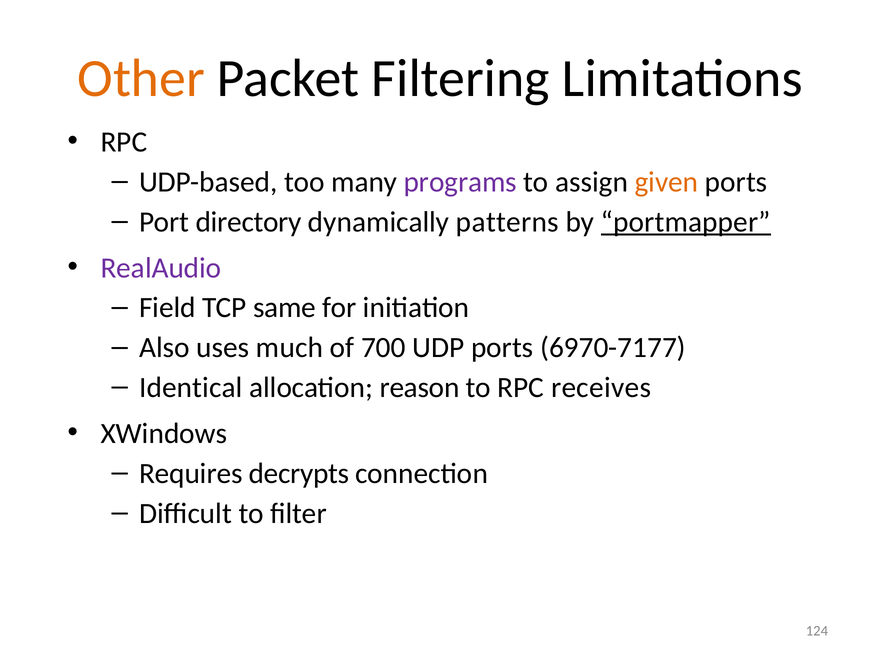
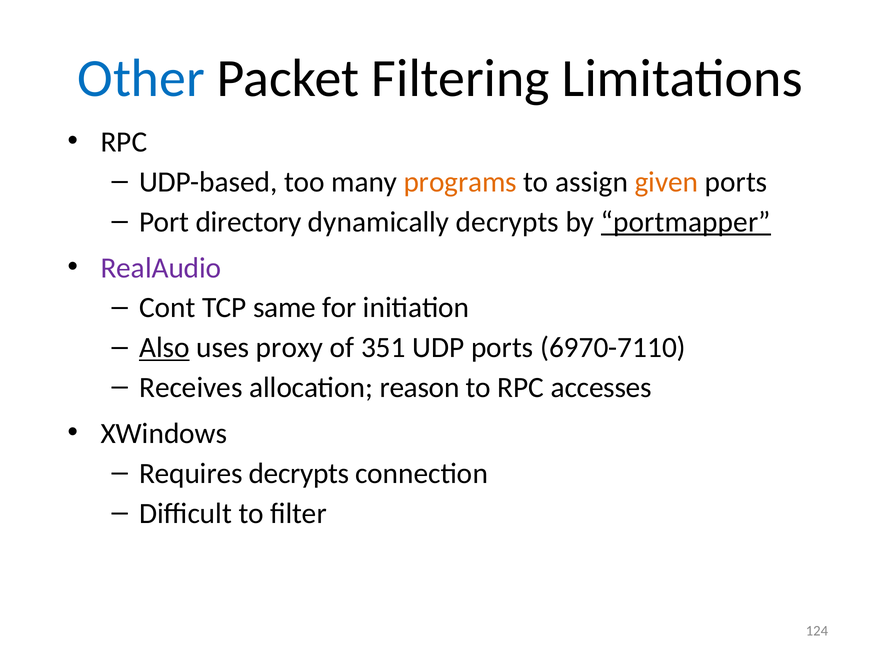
Other colour: orange -> blue
programs colour: purple -> orange
dynamically patterns: patterns -> decrypts
Field: Field -> Cont
Also underline: none -> present
much: much -> proxy
700: 700 -> 351
6970-7177: 6970-7177 -> 6970-7110
Identical: Identical -> Receives
receives: receives -> accesses
